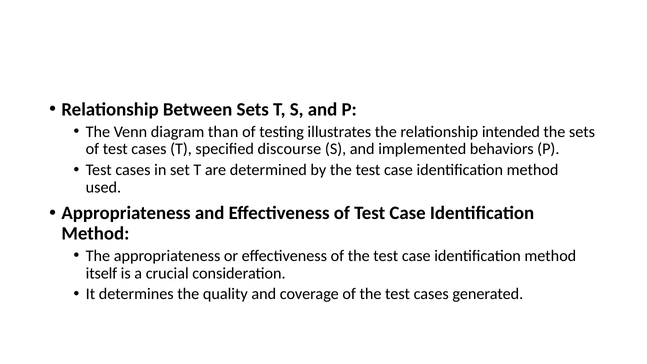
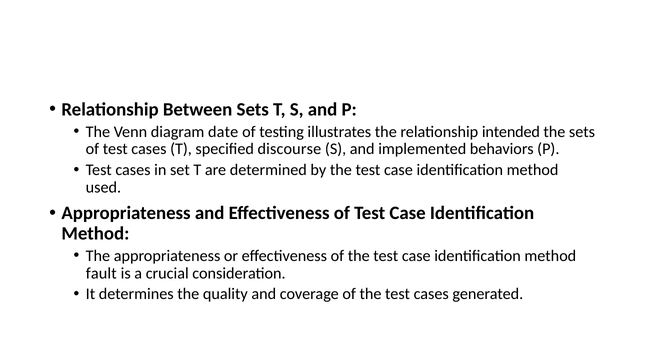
than: than -> date
itself: itself -> fault
